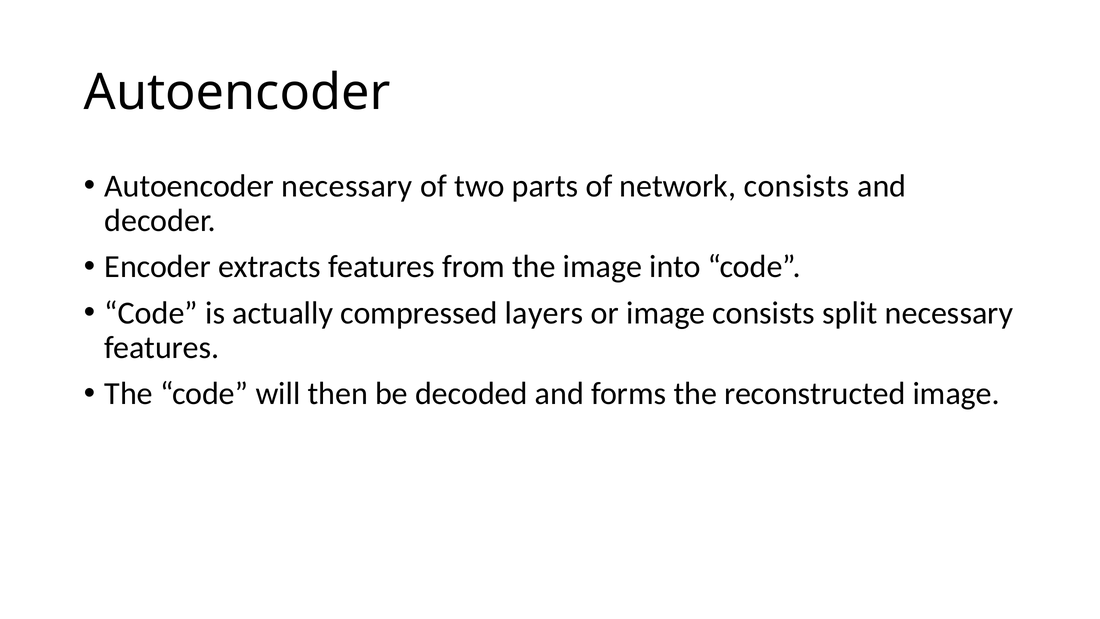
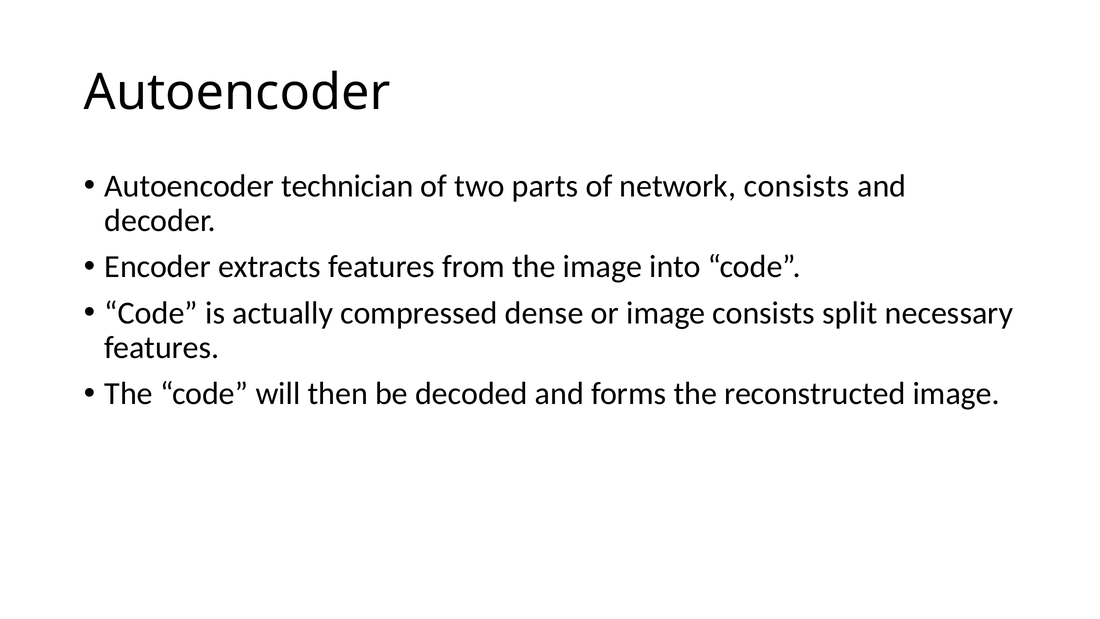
Autoencoder necessary: necessary -> technician
layers: layers -> dense
